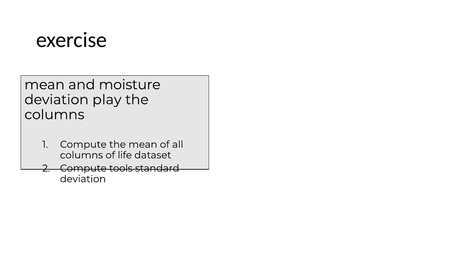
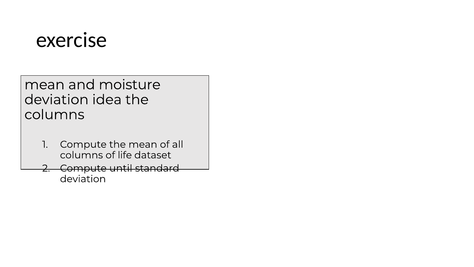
play: play -> idea
tools: tools -> until
